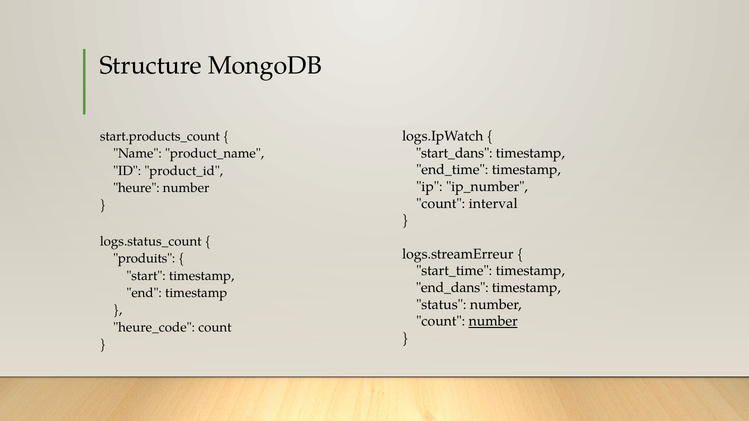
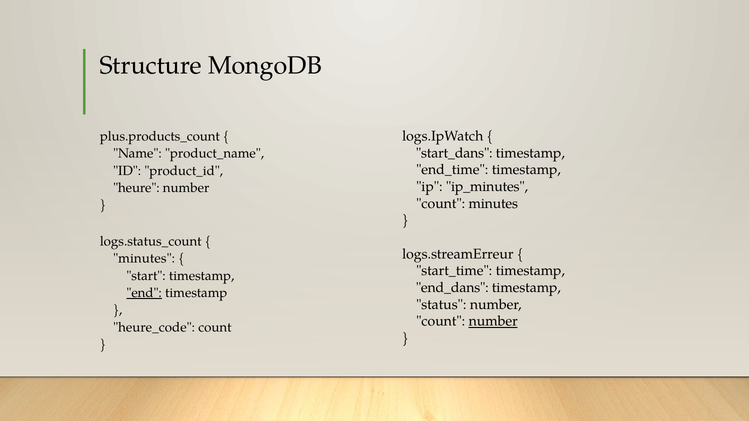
start.products_count: start.products_count -> plus.products_count
ip_number: ip_number -> ip_minutes
count interval: interval -> minutes
produits at (144, 259): produits -> minutes
end underline: none -> present
